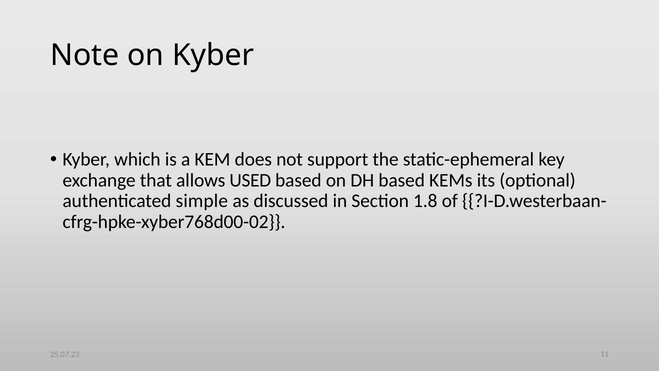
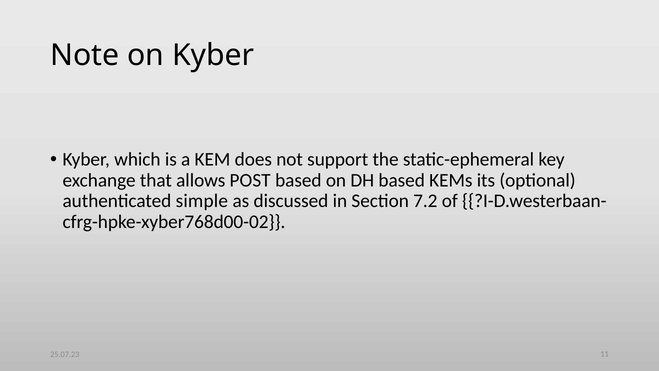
USED: USED -> POST
1.8: 1.8 -> 7.2
